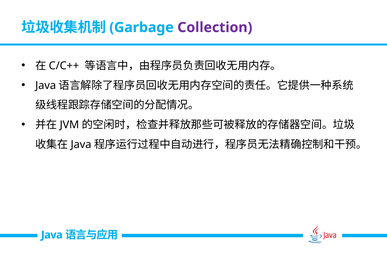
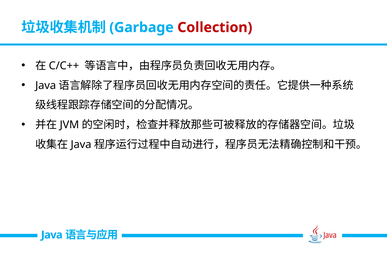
Collection colour: purple -> red
